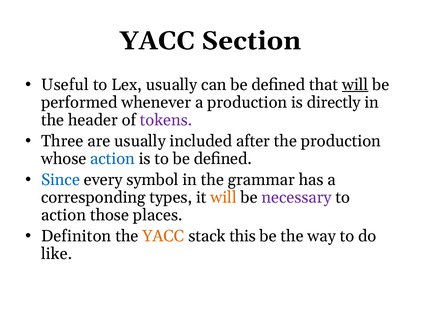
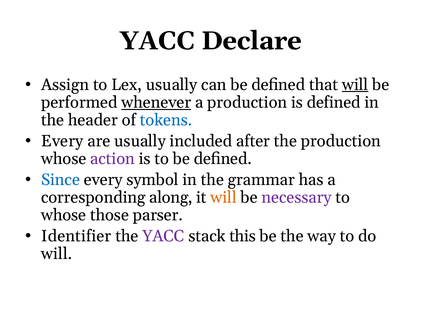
Section: Section -> Declare
Useful: Useful -> Assign
whenever underline: none -> present
is directly: directly -> defined
tokens colour: purple -> blue
Three at (62, 141): Three -> Every
action at (113, 159) colour: blue -> purple
types: types -> along
action at (64, 215): action -> whose
places: places -> parser
Definiton: Definiton -> Identifier
YACC at (164, 236) colour: orange -> purple
like at (57, 254): like -> will
